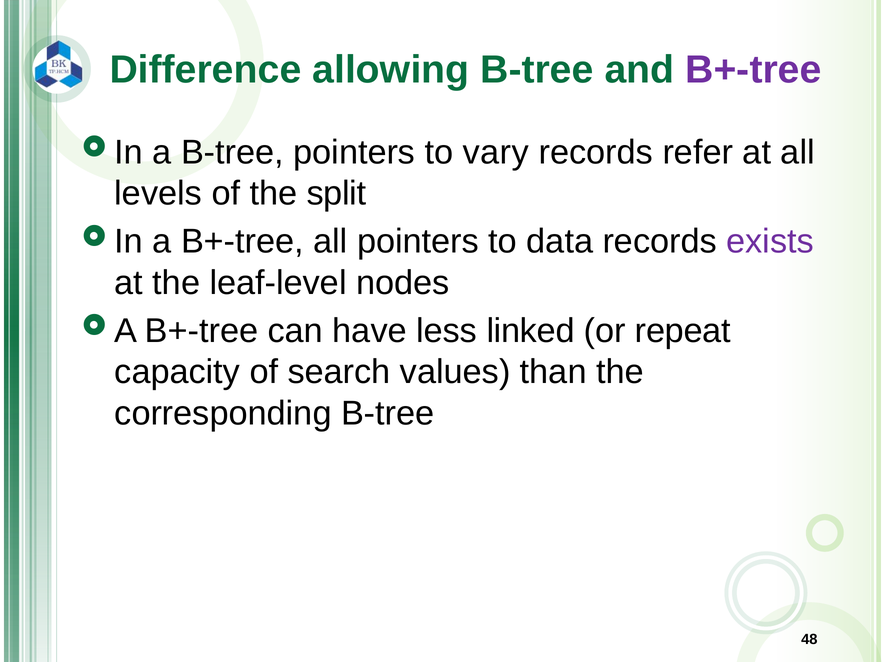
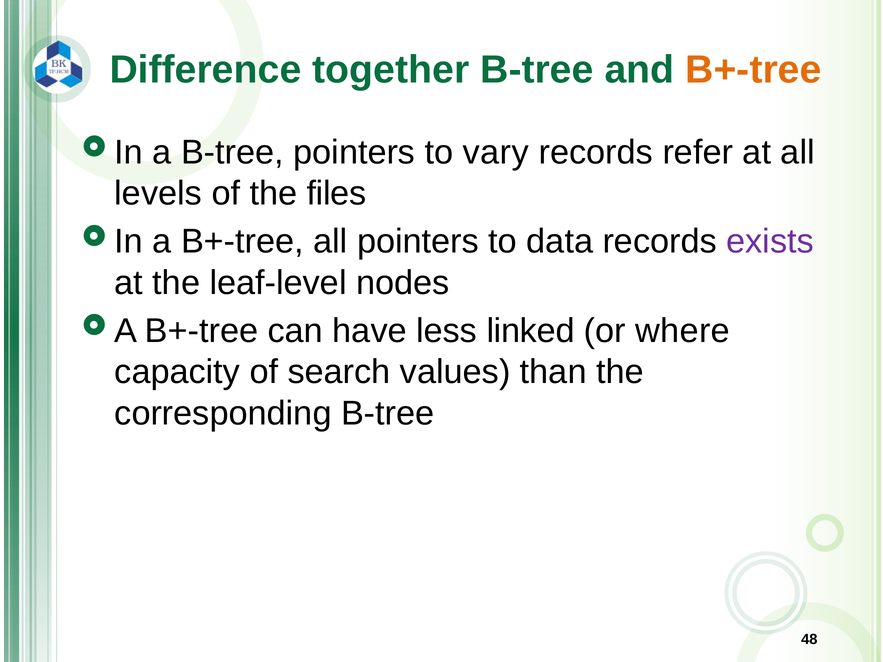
allowing: allowing -> together
B+-tree at (753, 70) colour: purple -> orange
split: split -> files
repeat: repeat -> where
